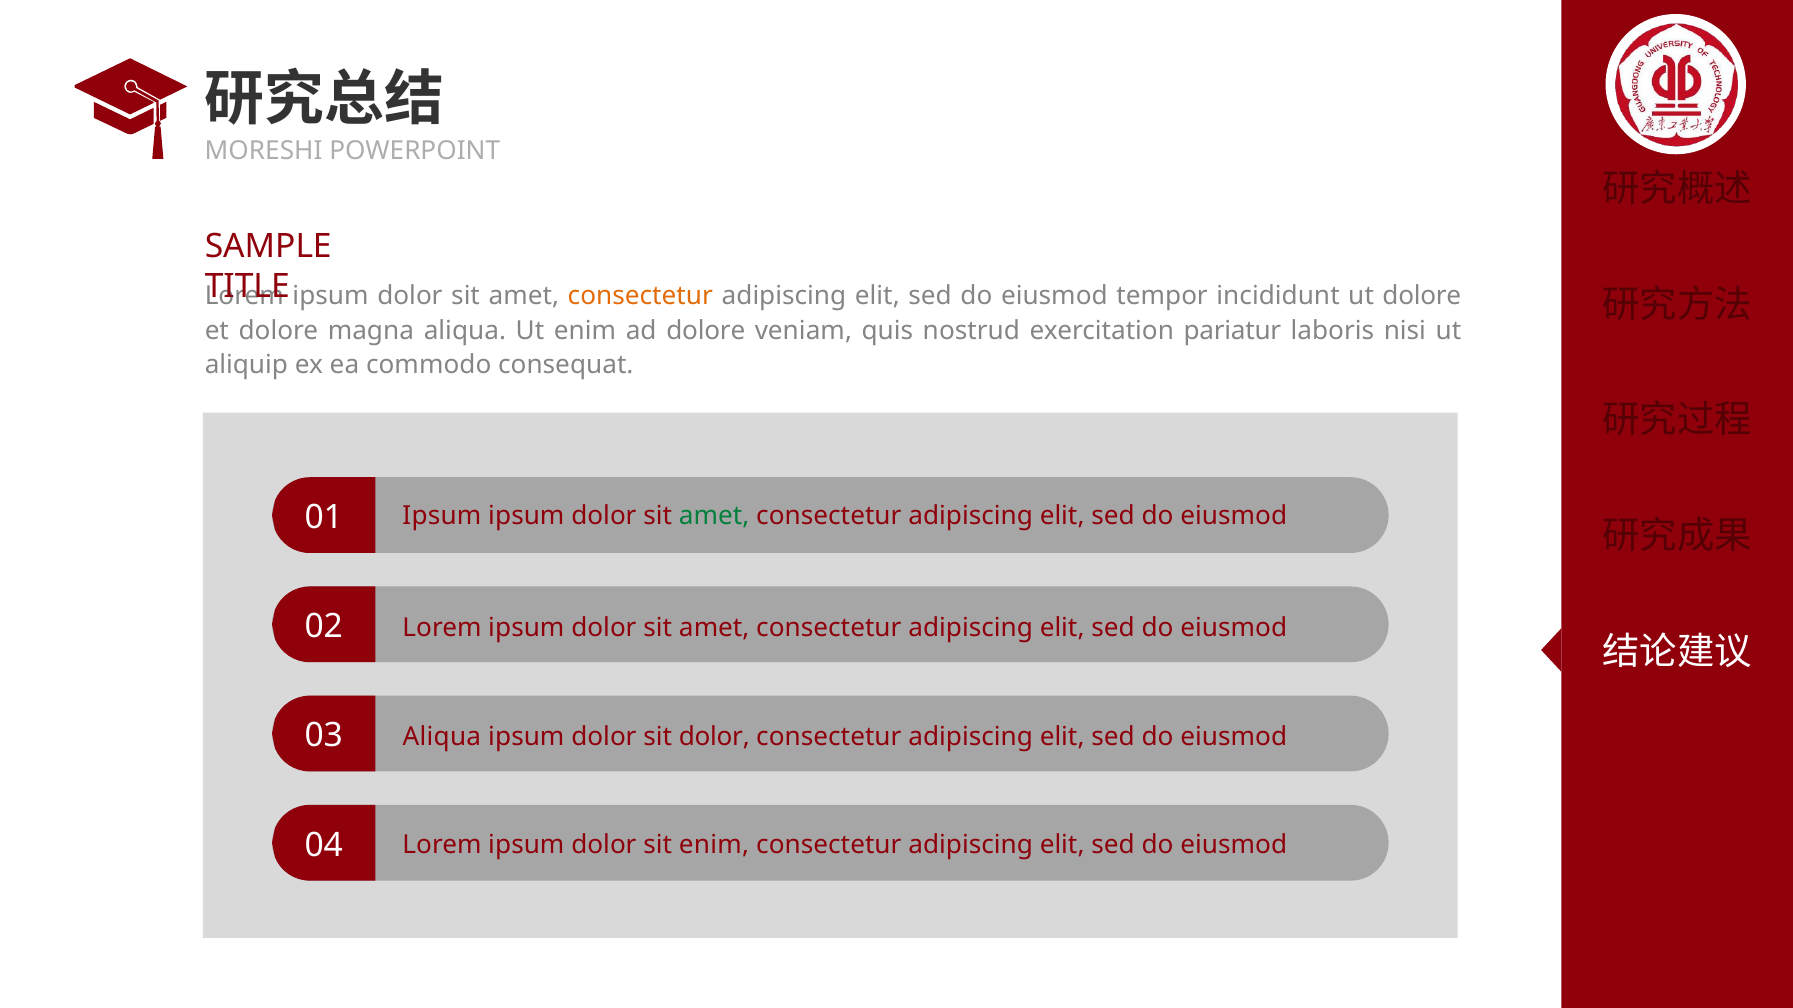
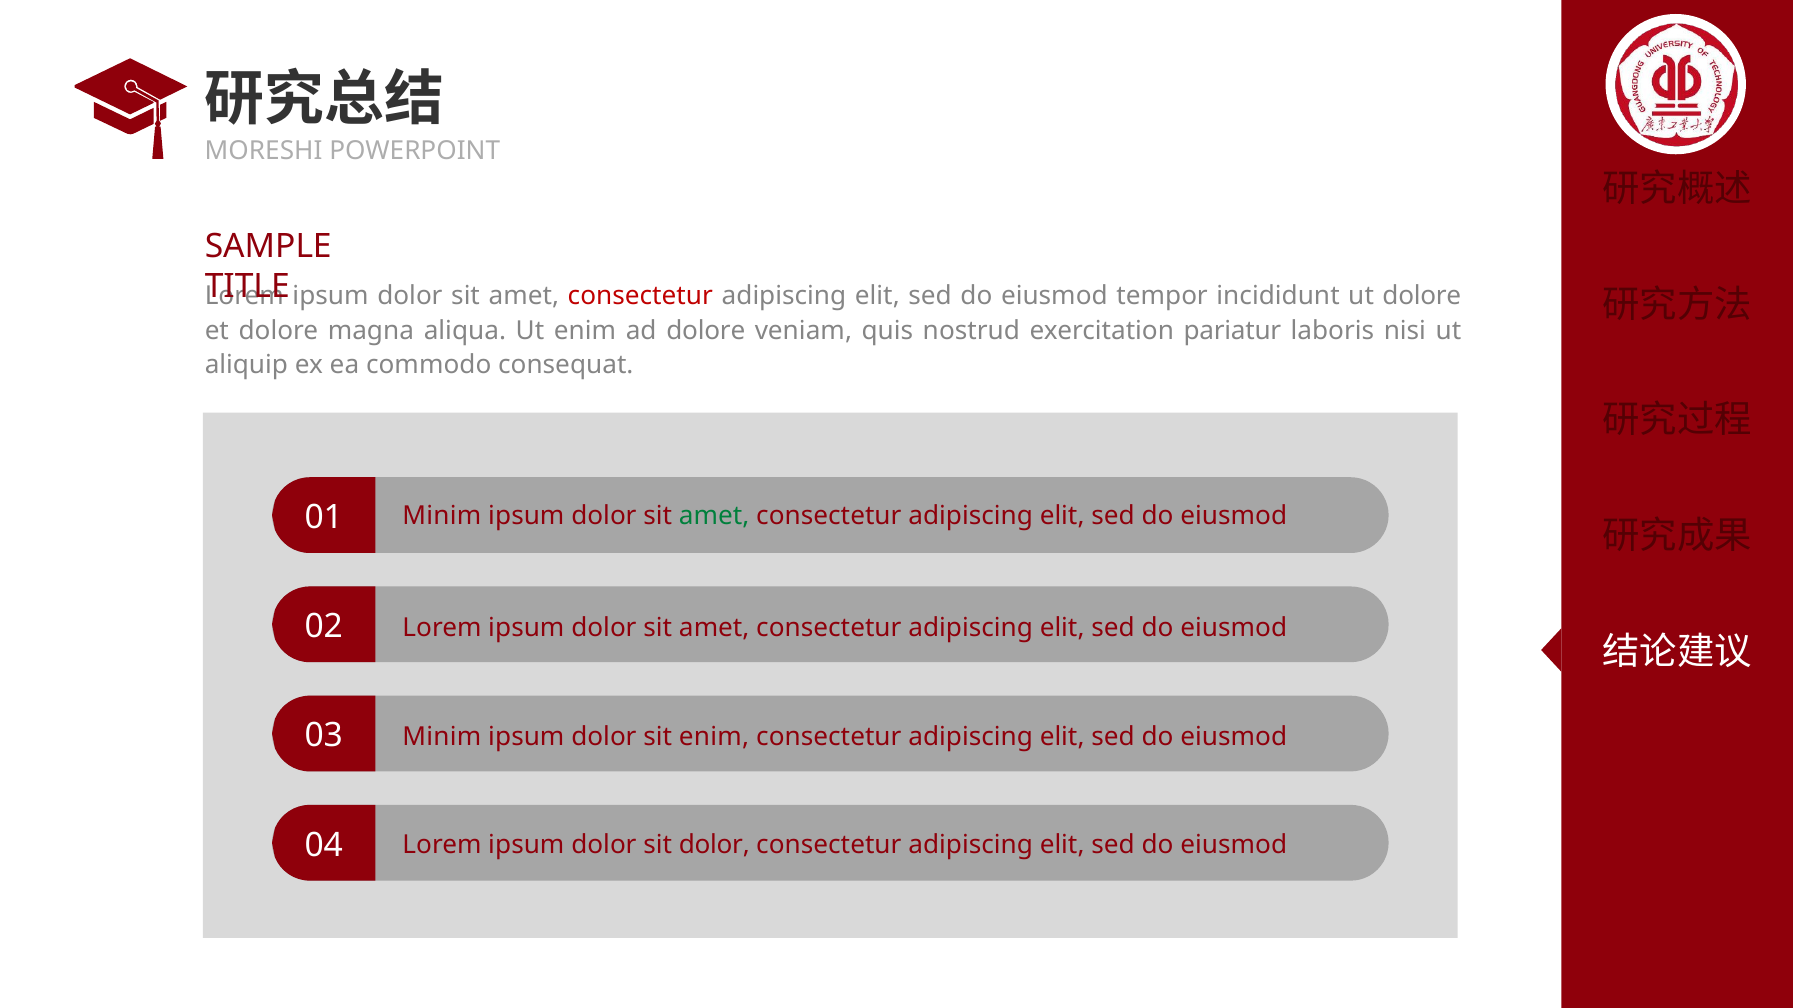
consectetur at (640, 296) colour: orange -> red
Ipsum at (442, 516): Ipsum -> Minim
Aliqua at (442, 738): Aliqua -> Minim
sit dolor: dolor -> enim
sit enim: enim -> dolor
